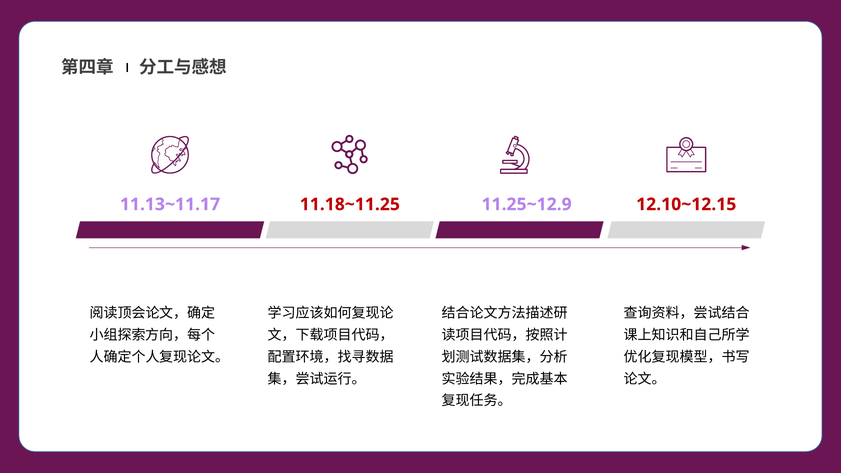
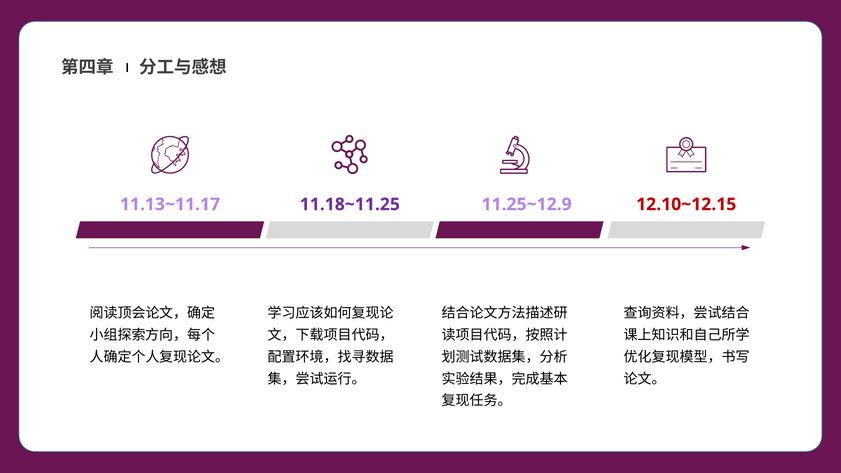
11.18~11.25 colour: red -> purple
